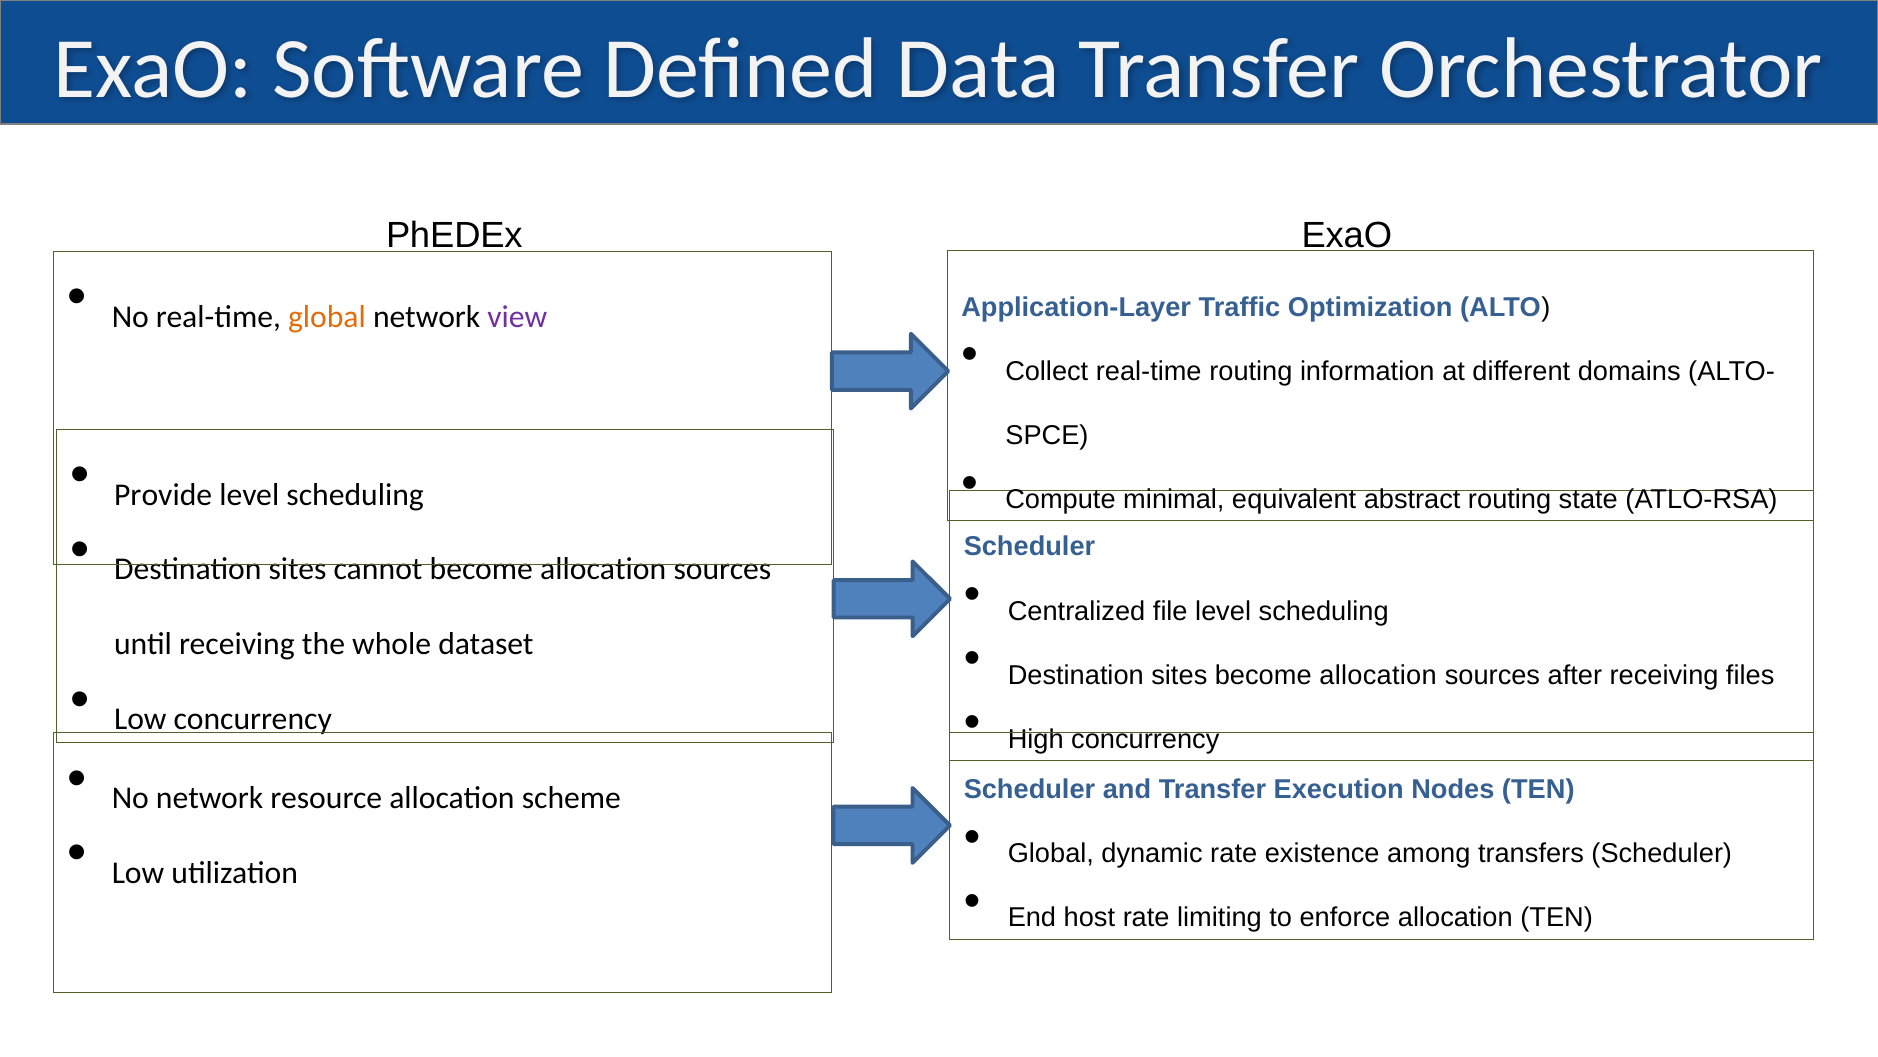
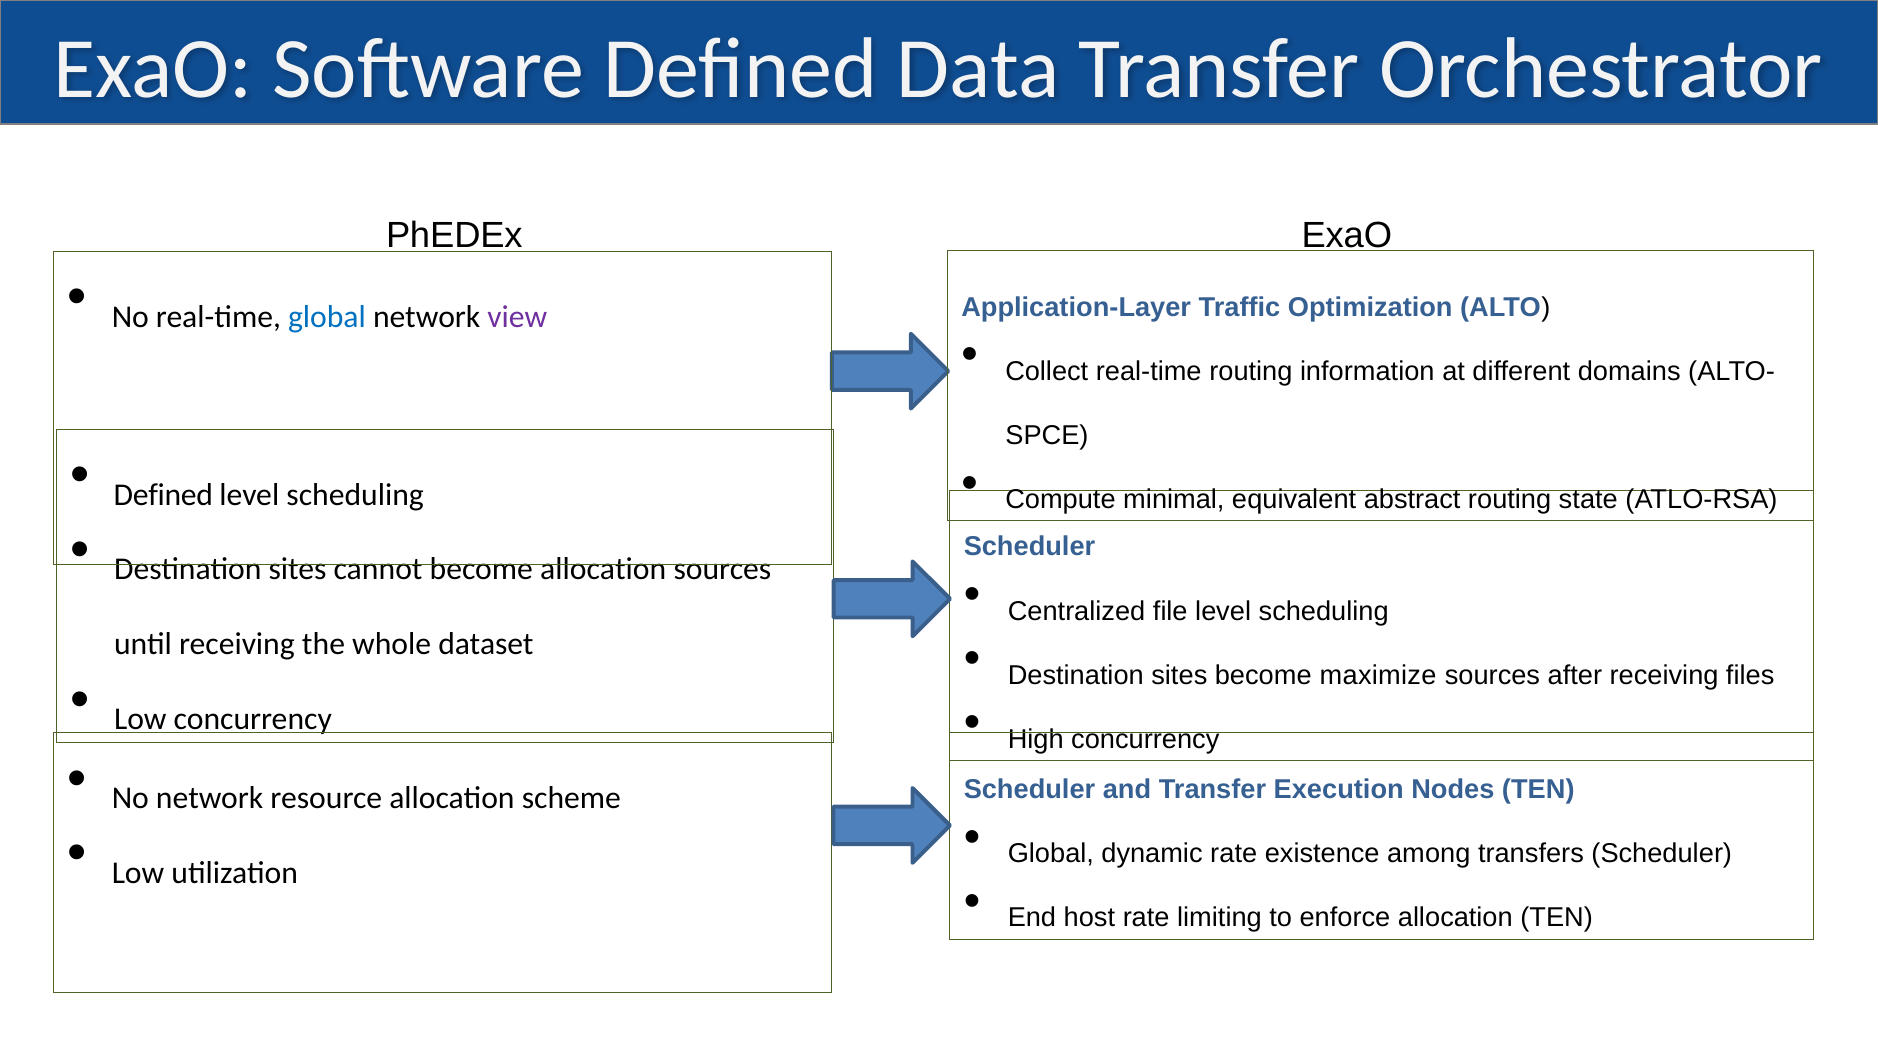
global at (327, 317) colour: orange -> blue
Provide at (163, 494): Provide -> Defined
sites become allocation: allocation -> maximize
